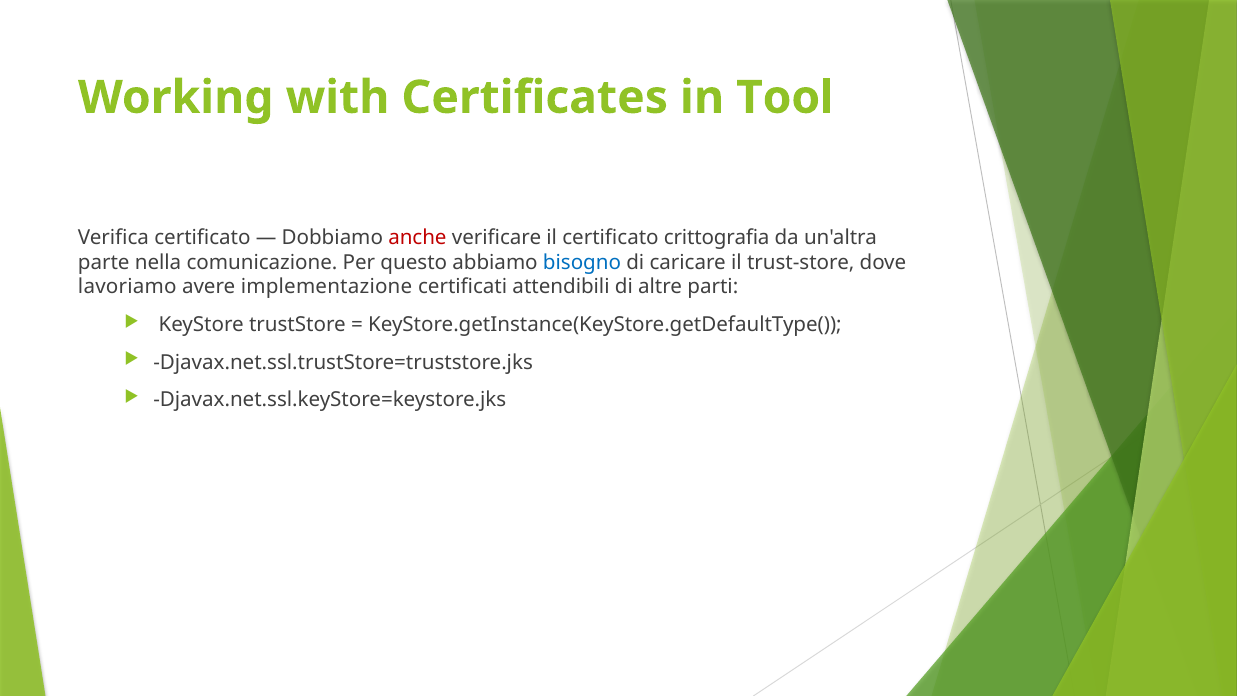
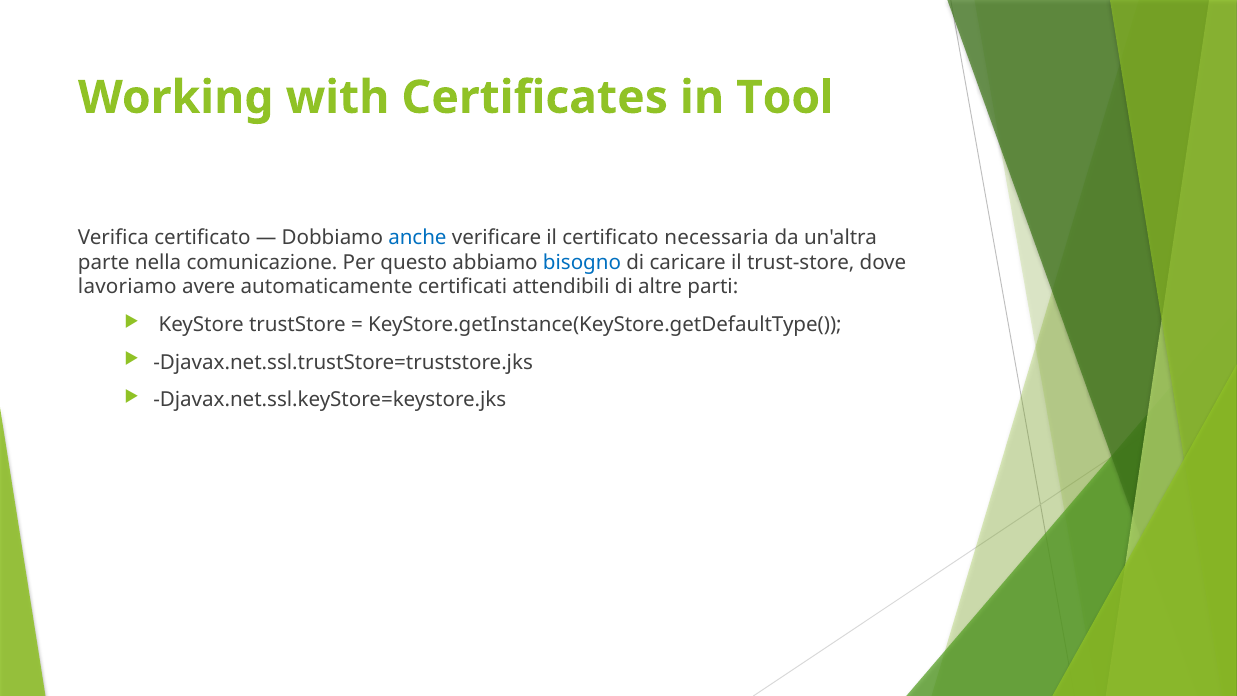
anche colour: red -> blue
crittografia: crittografia -> necessaria
implementazione: implementazione -> automaticamente
